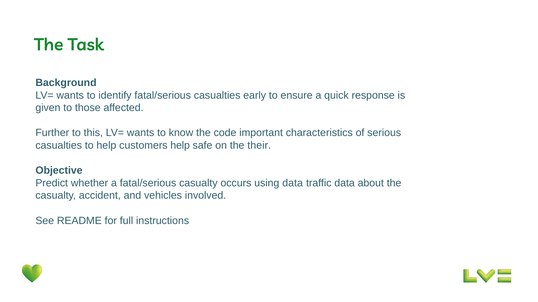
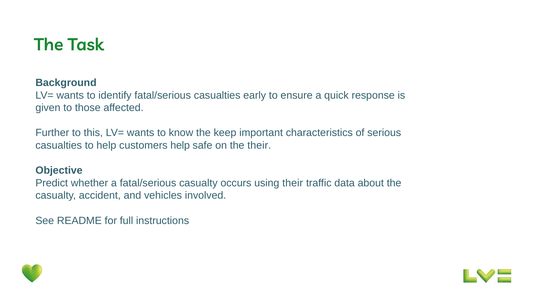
code: code -> keep
using data: data -> their
